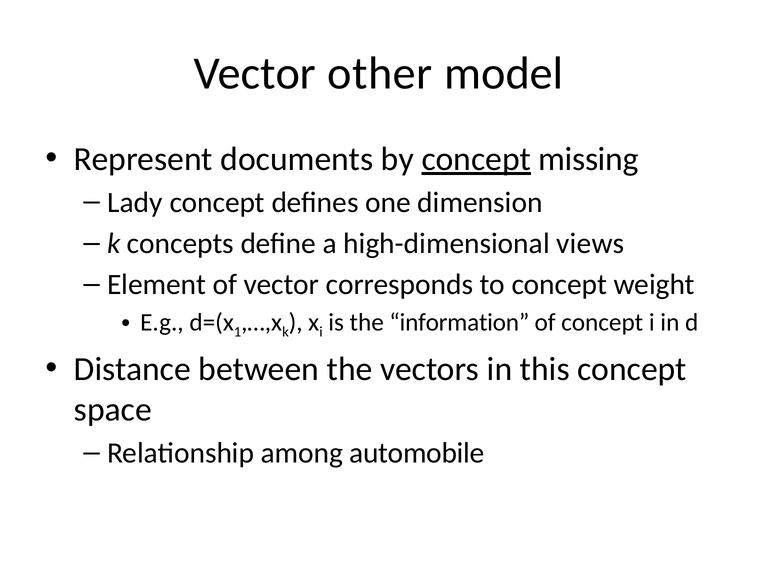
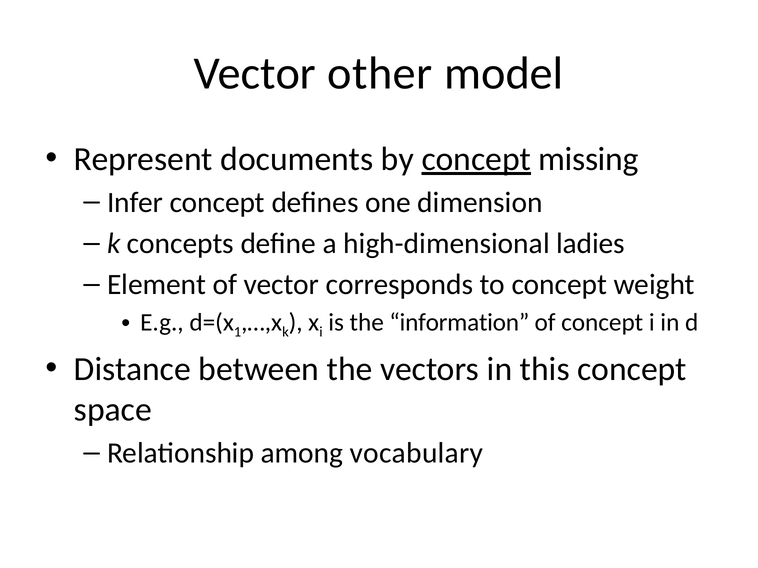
Lady: Lady -> Infer
views: views -> ladies
automobile: automobile -> vocabulary
